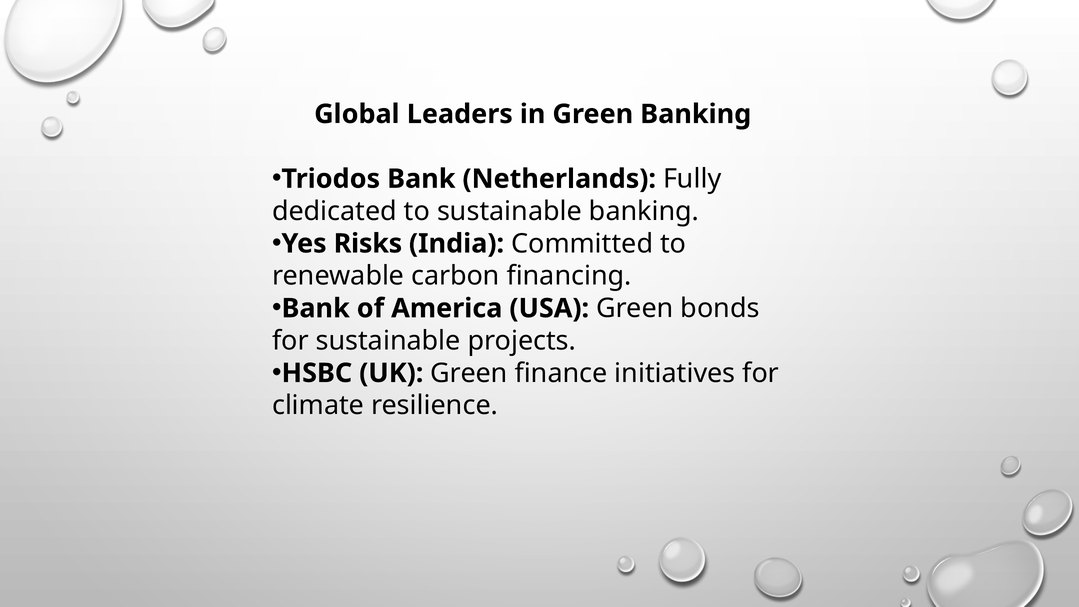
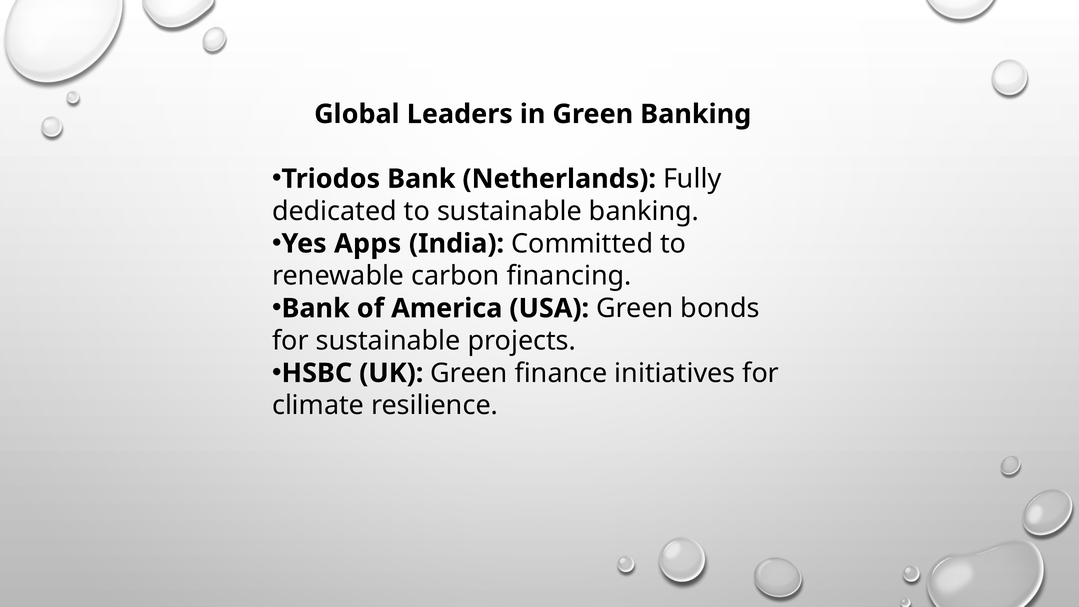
Risks: Risks -> Apps
